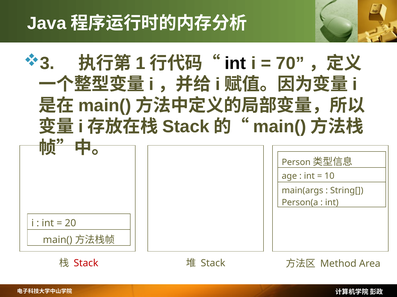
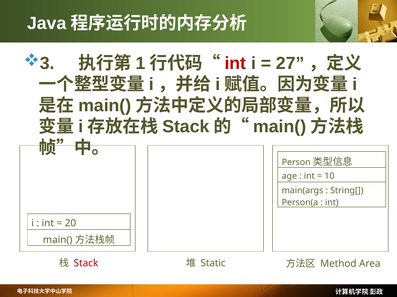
int at (235, 63) colour: black -> red
70: 70 -> 27
Stack at (213, 264): Stack -> Static
